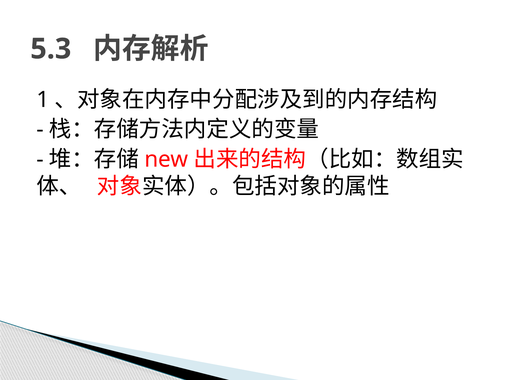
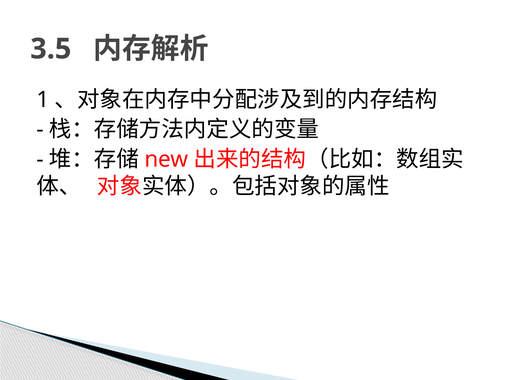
5.3: 5.3 -> 3.5
